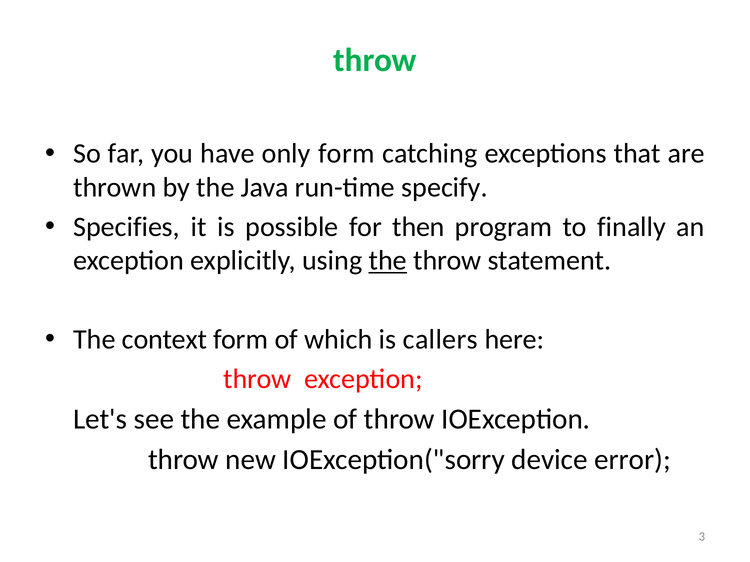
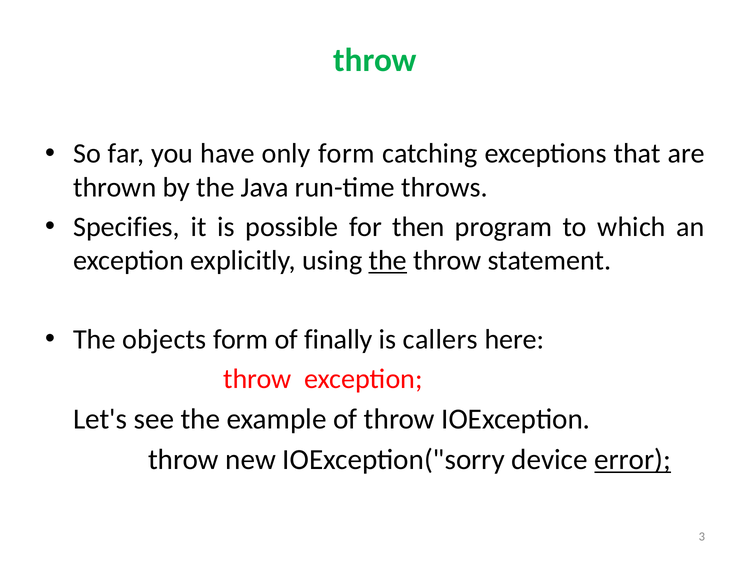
specify: specify -> throws
finally: finally -> which
context: context -> objects
which: which -> finally
error underline: none -> present
